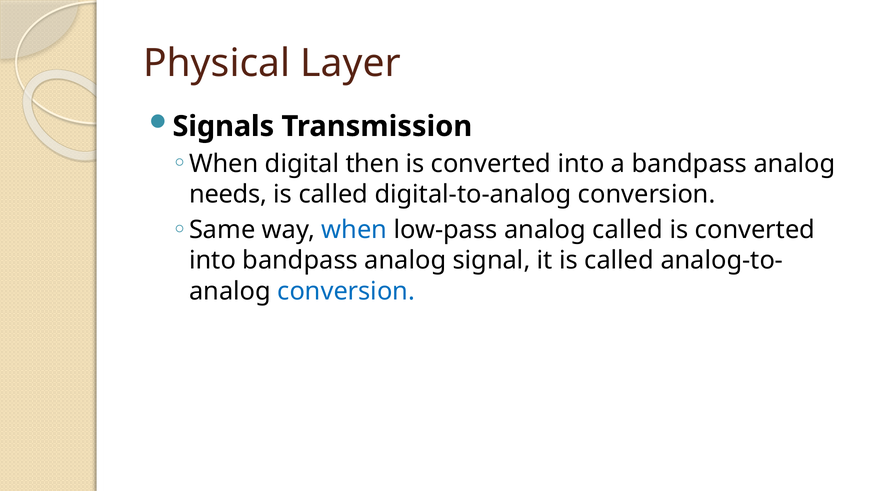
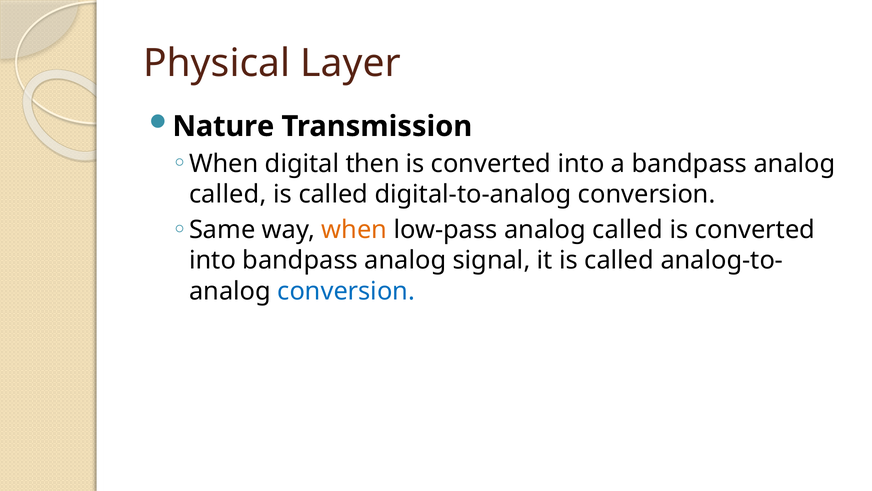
Signals: Signals -> Nature
needs at (228, 194): needs -> called
when at (354, 230) colour: blue -> orange
